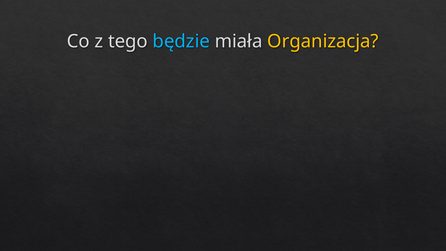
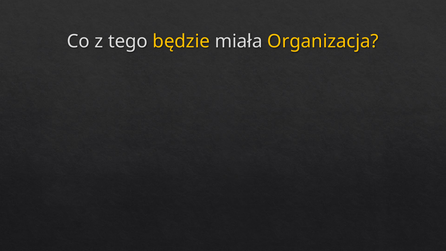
będzie colour: light blue -> yellow
